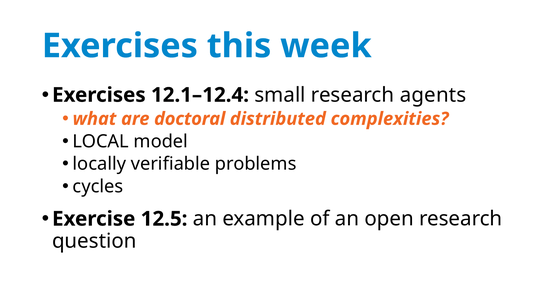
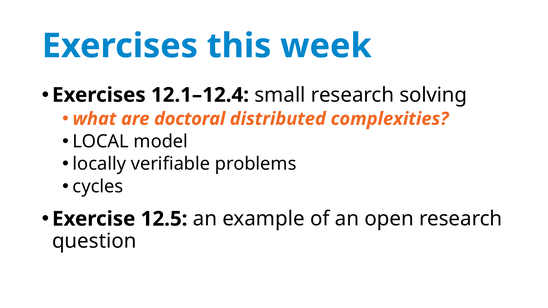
agents: agents -> solving
